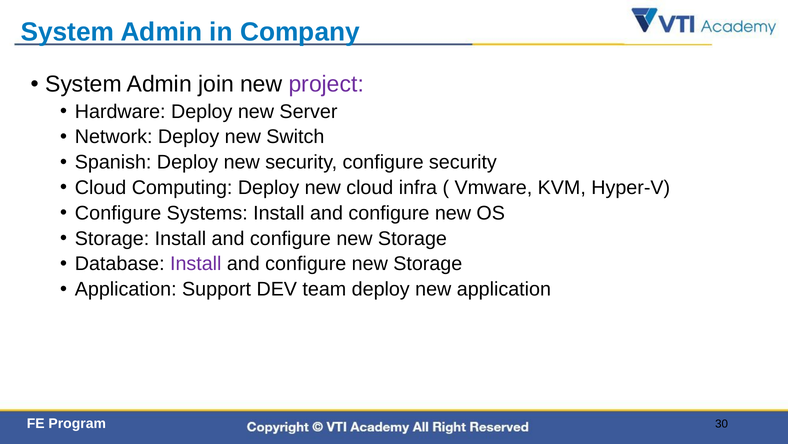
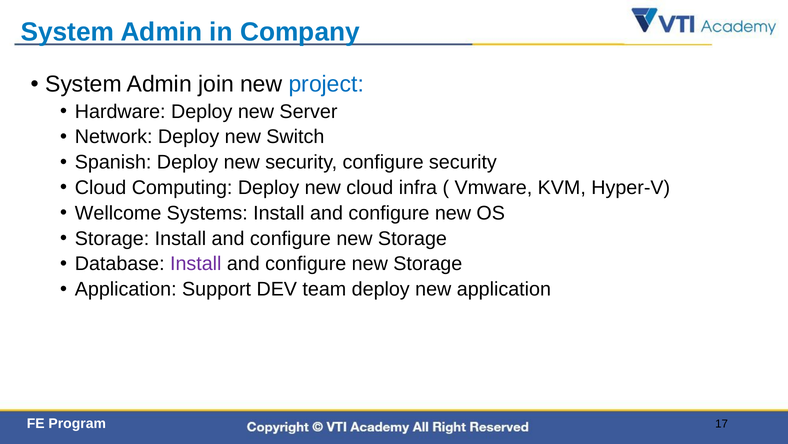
project colour: purple -> blue
Configure at (118, 213): Configure -> Wellcome
30: 30 -> 17
